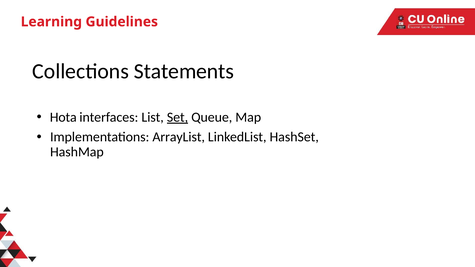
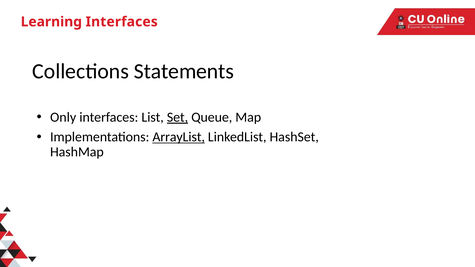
Learning Guidelines: Guidelines -> Interfaces
Hota: Hota -> Only
ArrayList underline: none -> present
